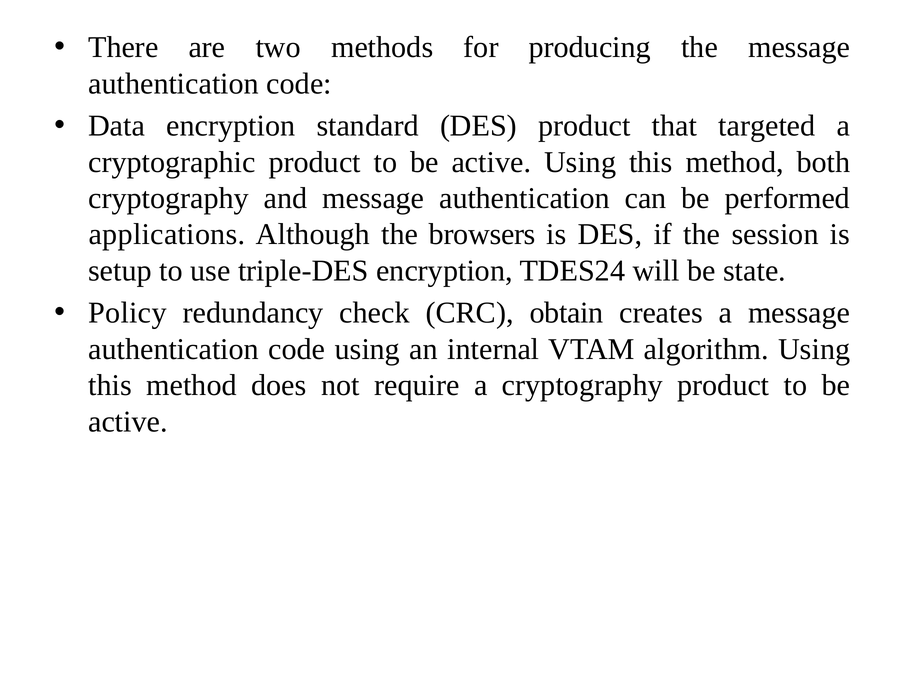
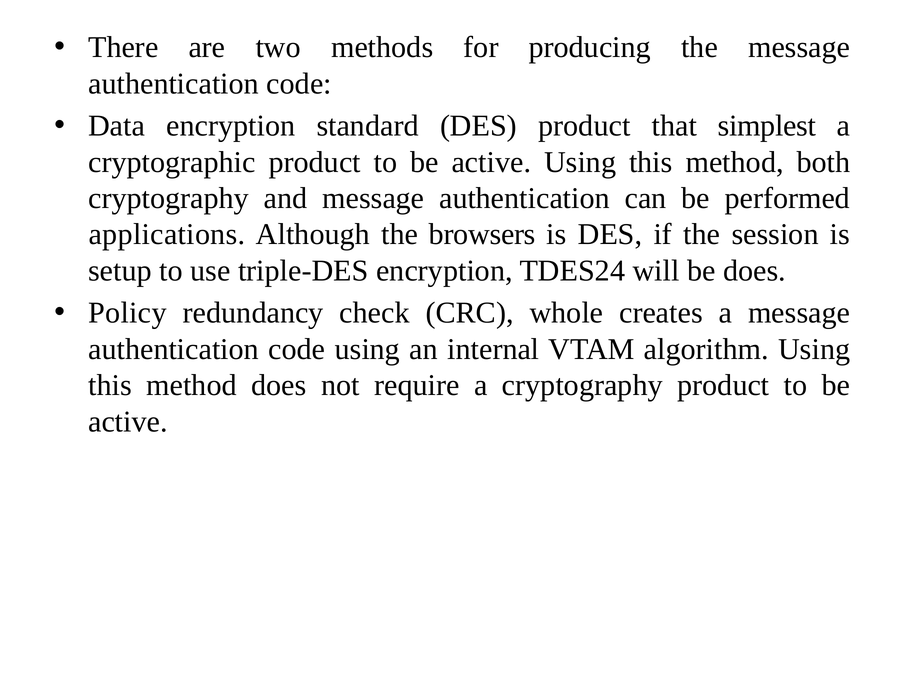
targeted: targeted -> simplest
be state: state -> does
obtain: obtain -> whole
